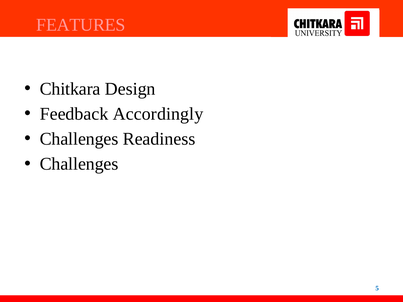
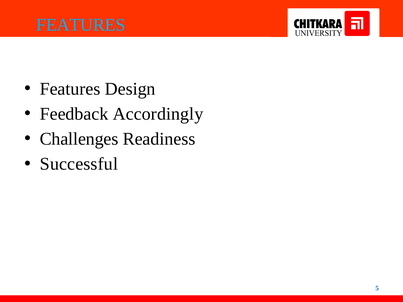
FEATURES at (81, 25) colour: pink -> light blue
Chitkara at (70, 89): Chitkara -> Features
Challenges at (79, 164): Challenges -> Successful
